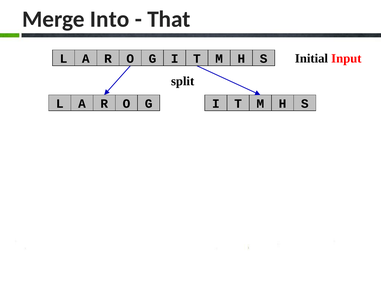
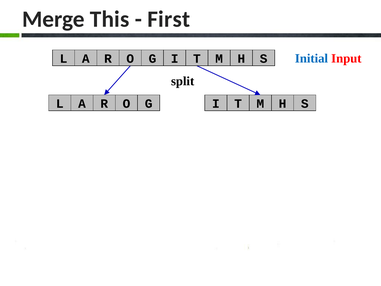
Into: Into -> This
That: That -> First
Initial colour: black -> blue
